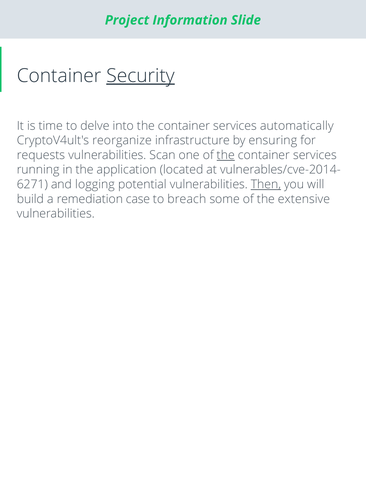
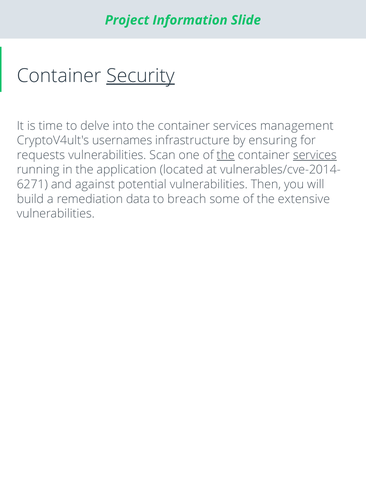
automatically: automatically -> management
reorganize: reorganize -> usernames
services at (315, 155) underline: none -> present
logging: logging -> against
Then underline: present -> none
case: case -> data
